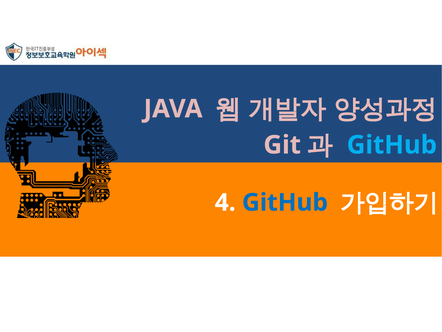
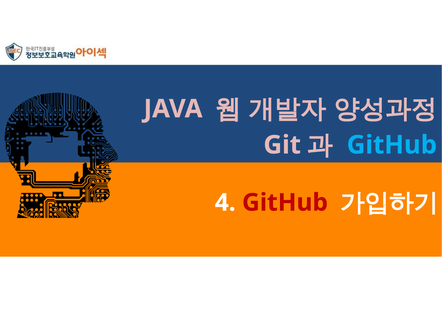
GitHub at (285, 202) colour: blue -> red
